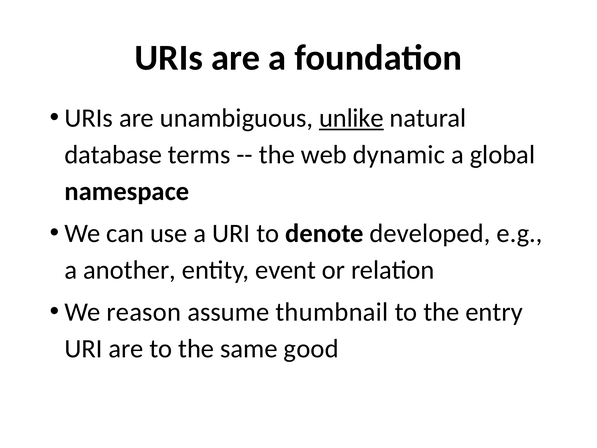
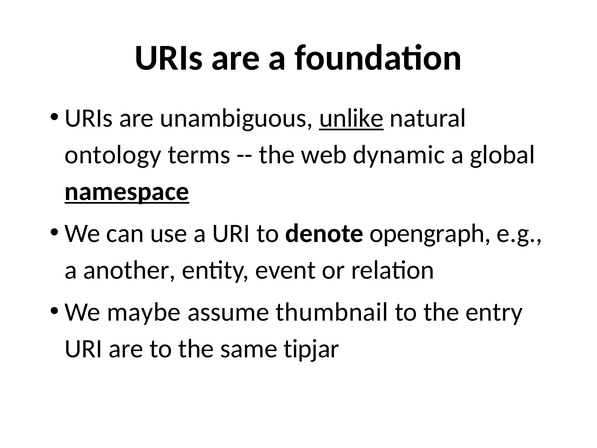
database: database -> ontology
namespace underline: none -> present
developed: developed -> opengraph
reason: reason -> maybe
good: good -> tipjar
